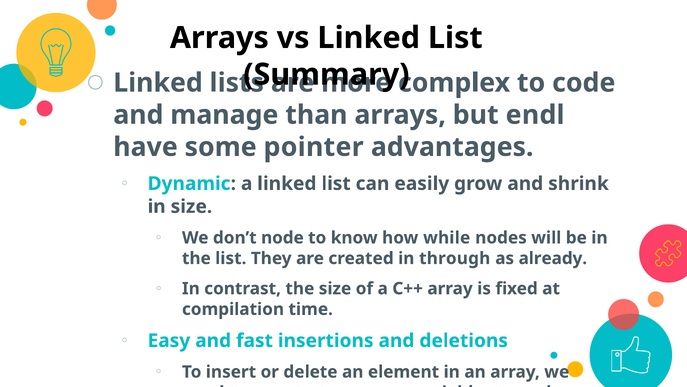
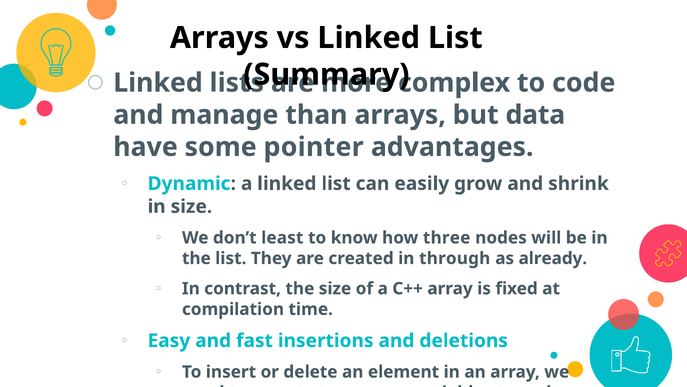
endl: endl -> data
node: node -> least
while: while -> three
